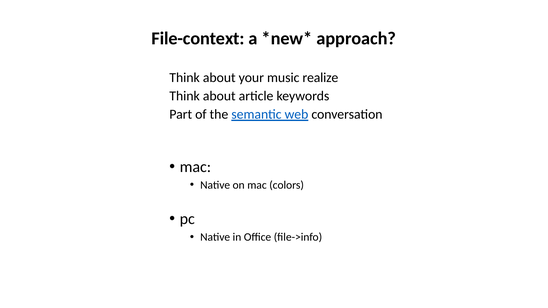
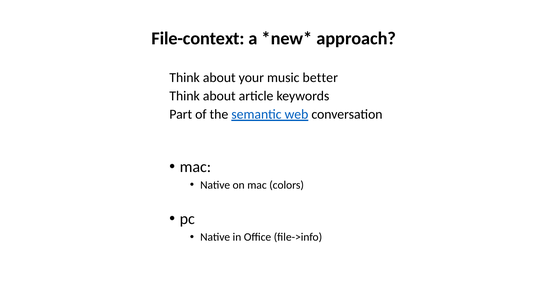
realize: realize -> better
